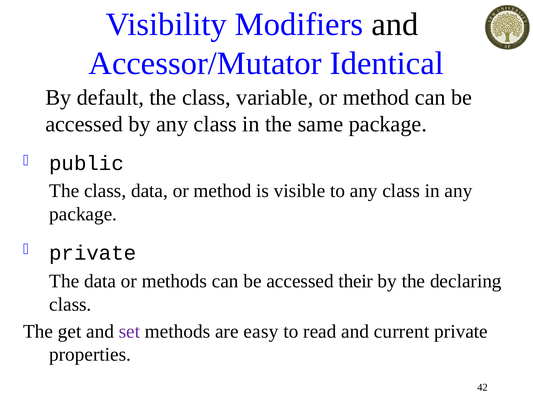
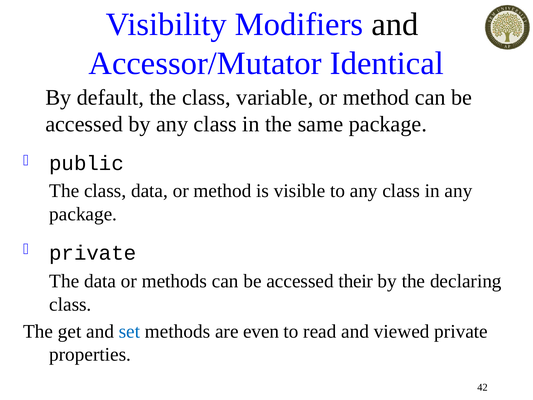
set colour: purple -> blue
easy: easy -> even
current: current -> viewed
